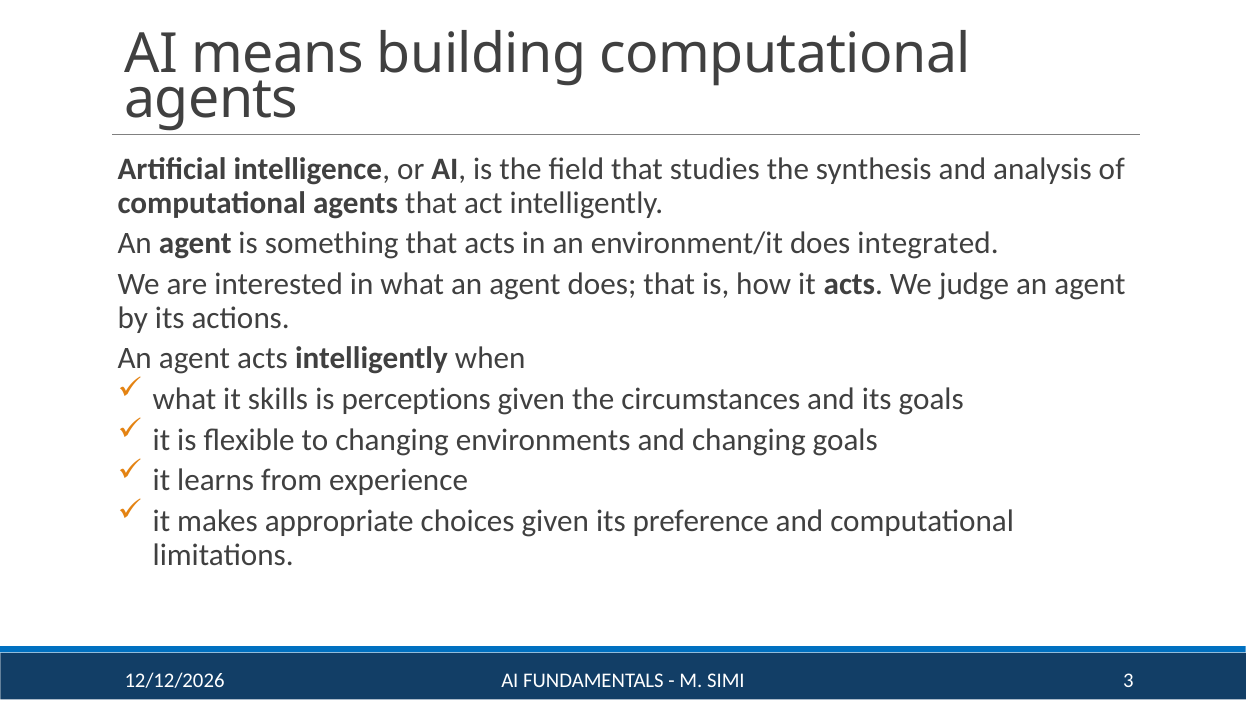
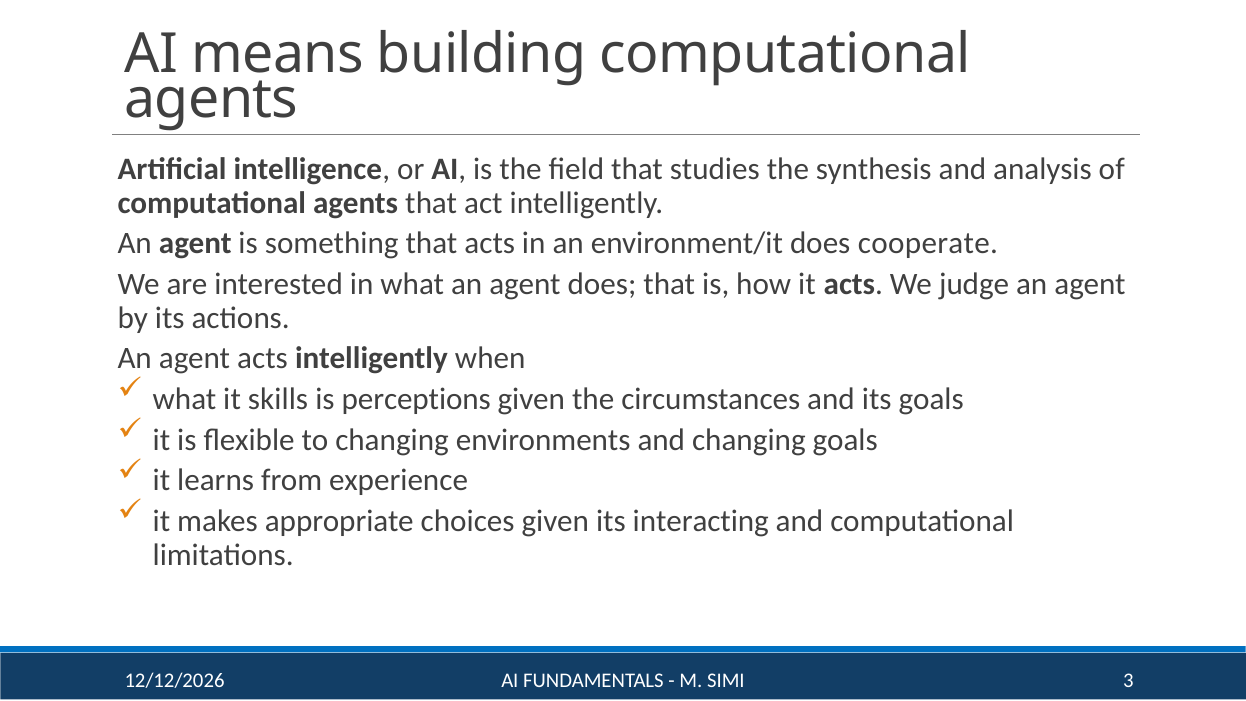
integrated: integrated -> cooperate
preference: preference -> interacting
